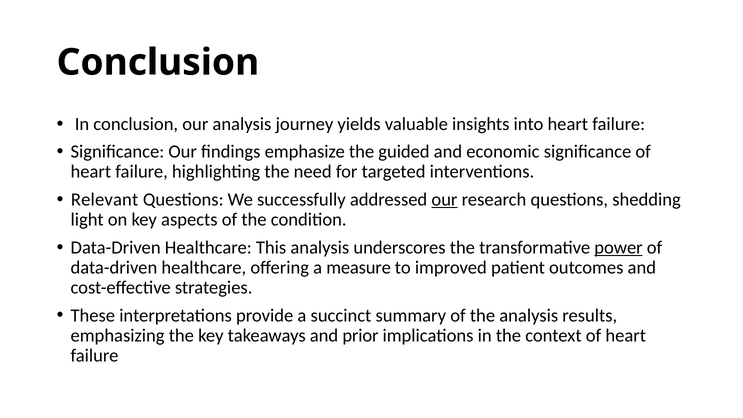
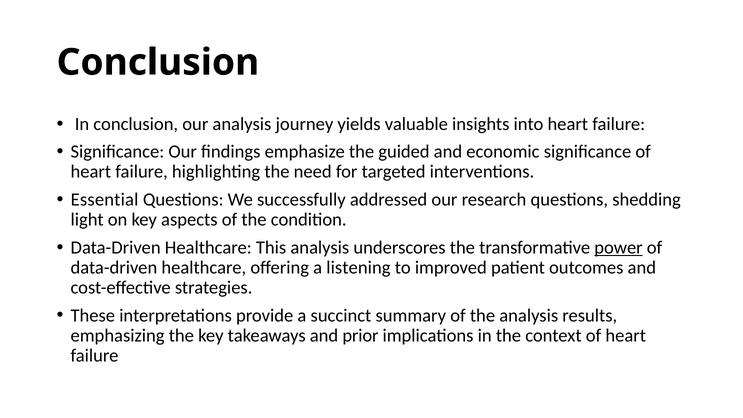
Relevant: Relevant -> Essential
our at (444, 200) underline: present -> none
measure: measure -> listening
